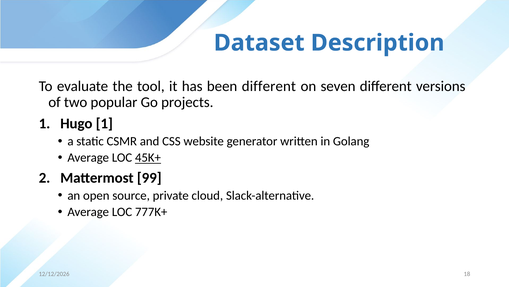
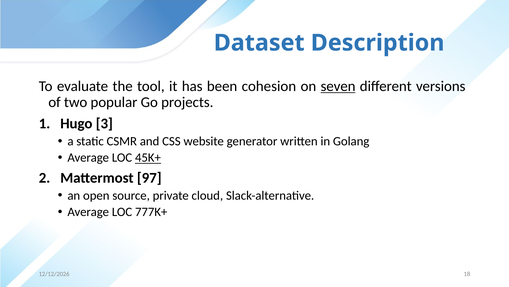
been different: different -> cohesion
seven underline: none -> present
Hugo 1: 1 -> 3
99: 99 -> 97
